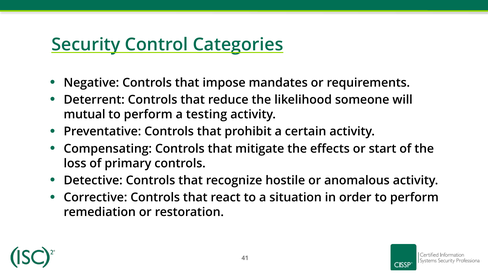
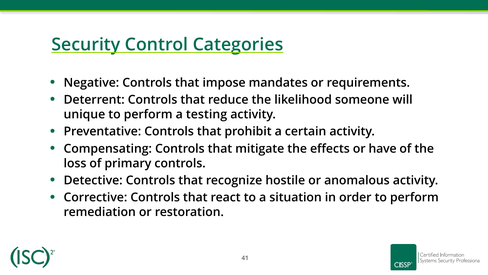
mutual: mutual -> unique
start: start -> have
